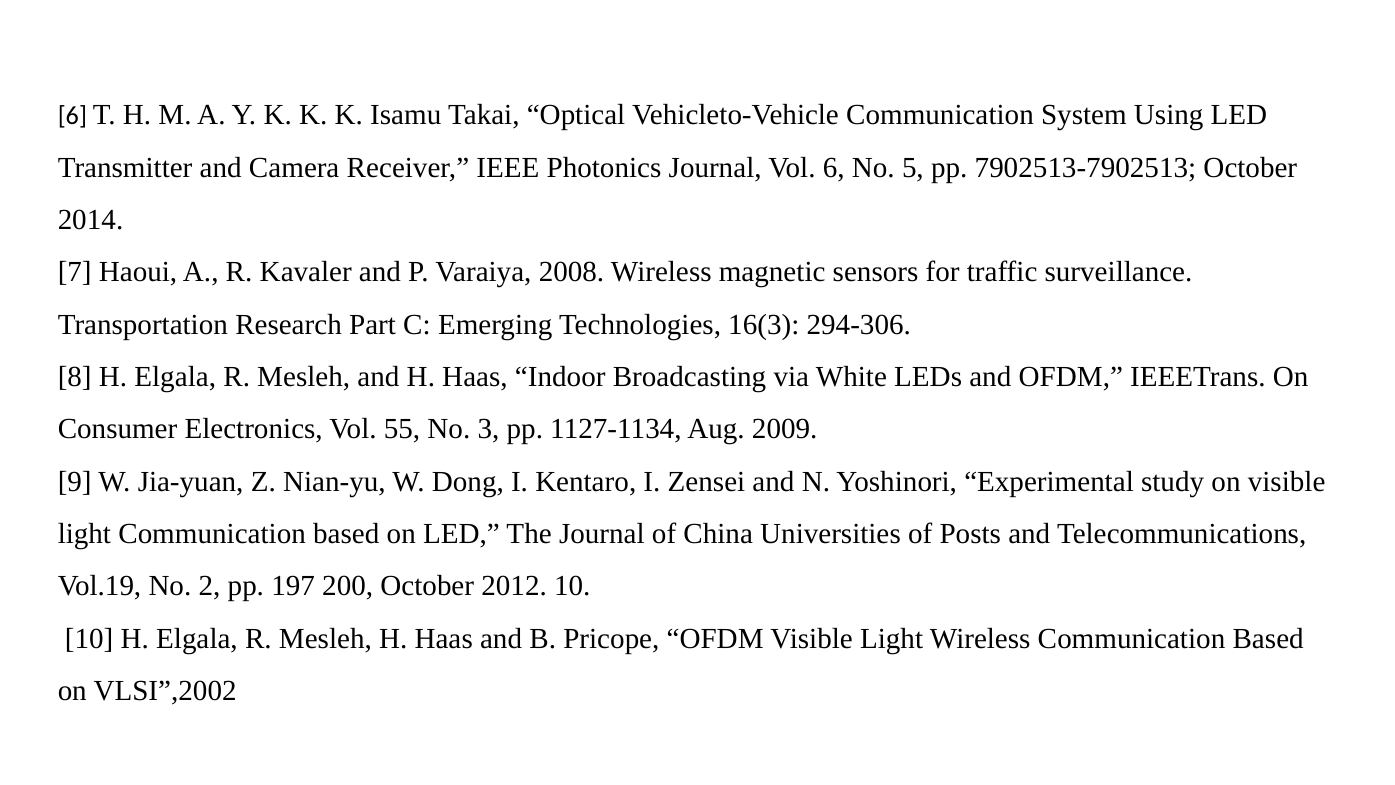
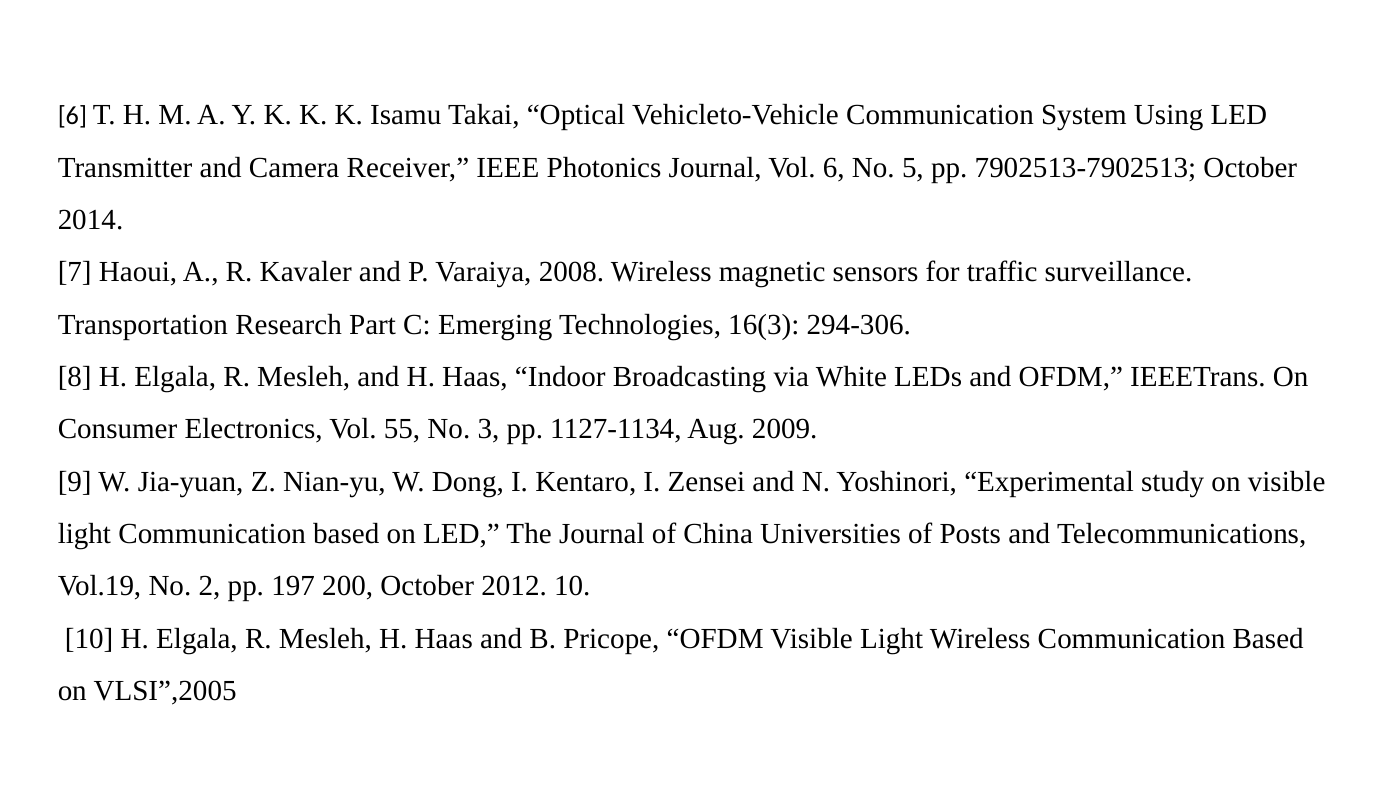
VLSI”,2002: VLSI”,2002 -> VLSI”,2005
